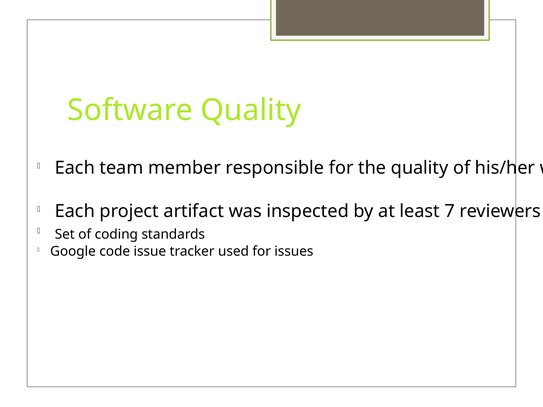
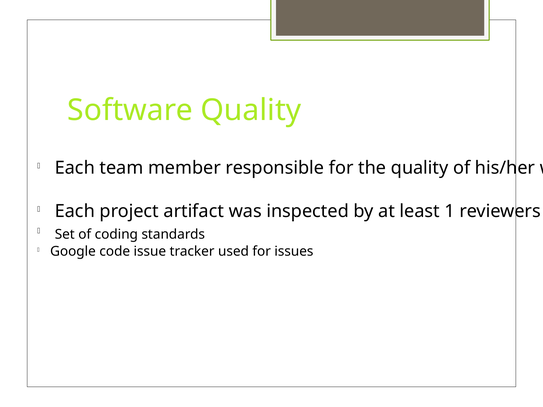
7: 7 -> 1
